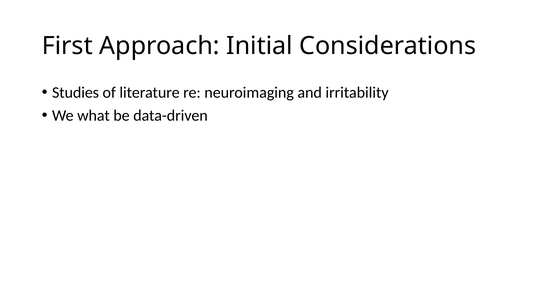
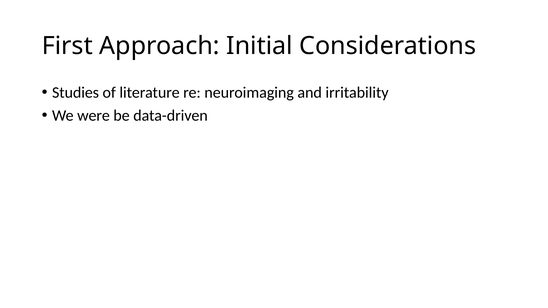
what: what -> were
